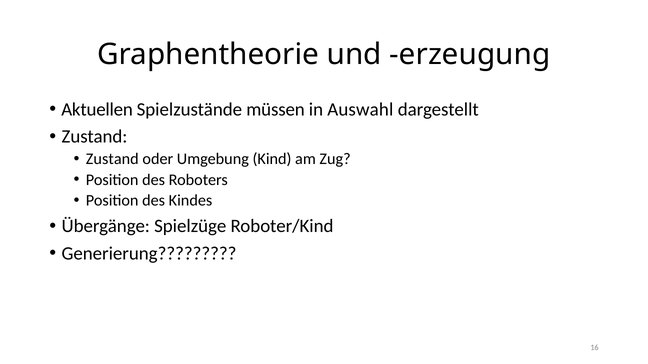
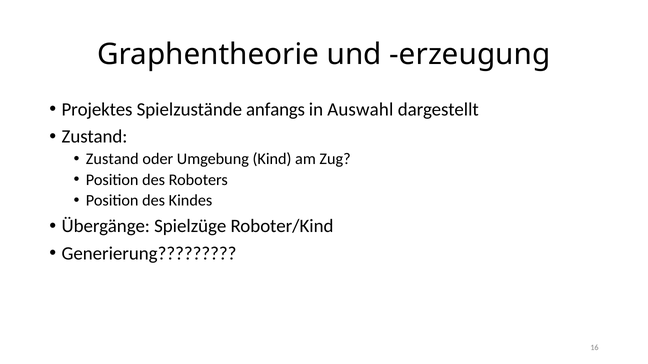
Aktuellen: Aktuellen -> Projektes
müssen: müssen -> anfangs
